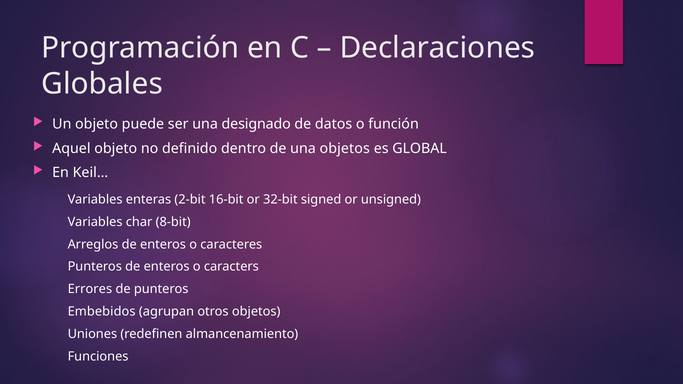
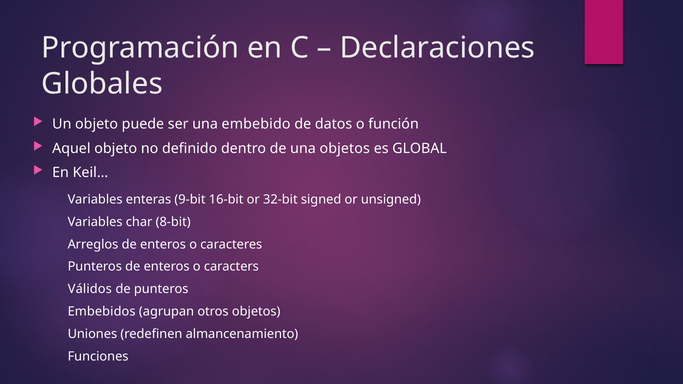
designado: designado -> embebido
2-bit: 2-bit -> 9-bit
Errores: Errores -> Válidos
